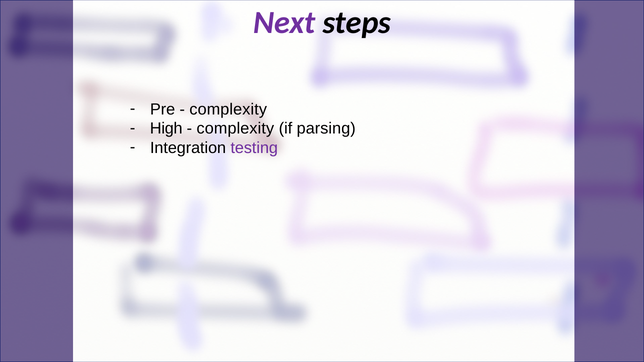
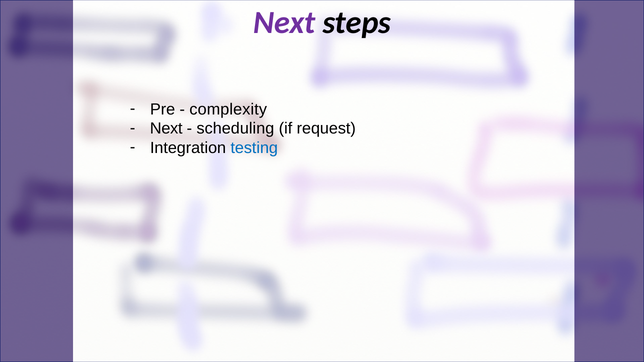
High at (166, 129): High -> Next
complexity at (235, 129): complexity -> scheduling
parsing: parsing -> request
testing colour: purple -> blue
